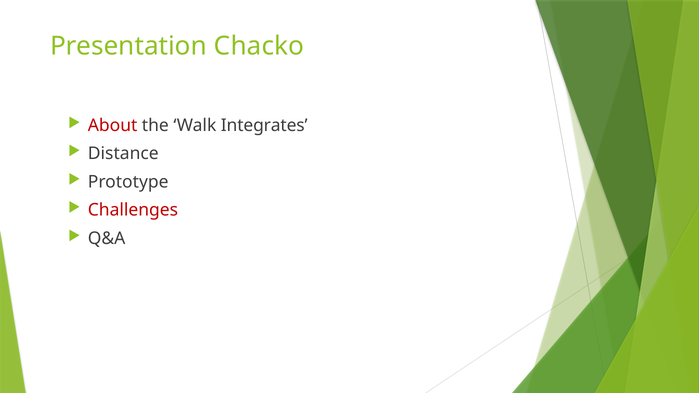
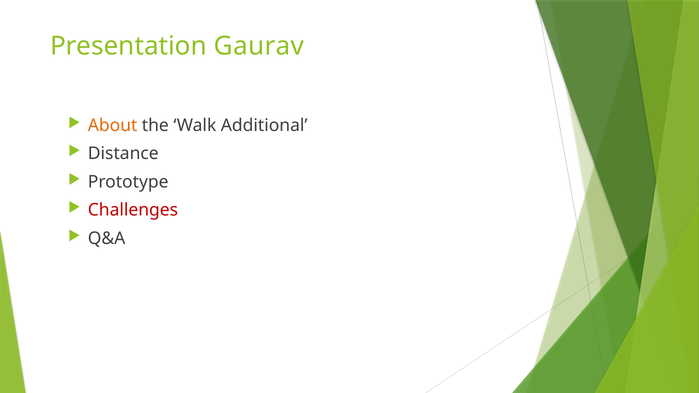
Chacko: Chacko -> Gaurav
About colour: red -> orange
Integrates: Integrates -> Additional
